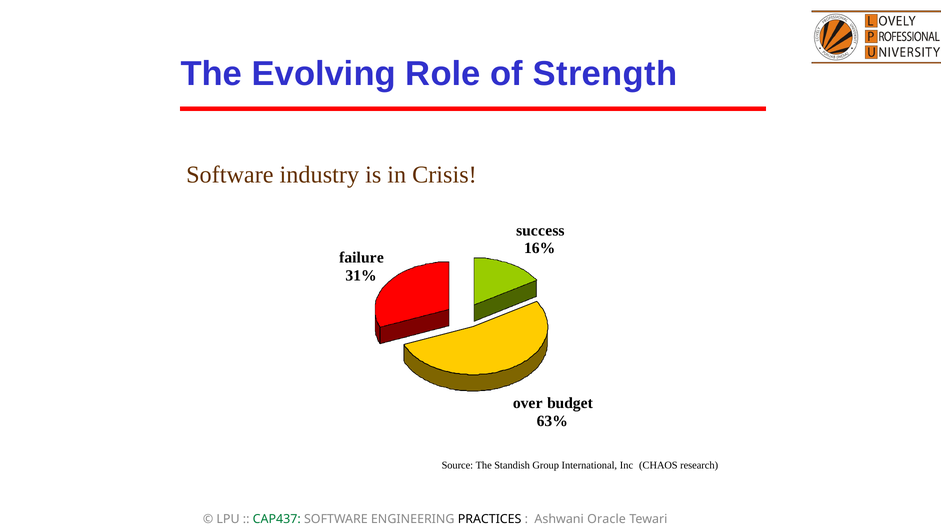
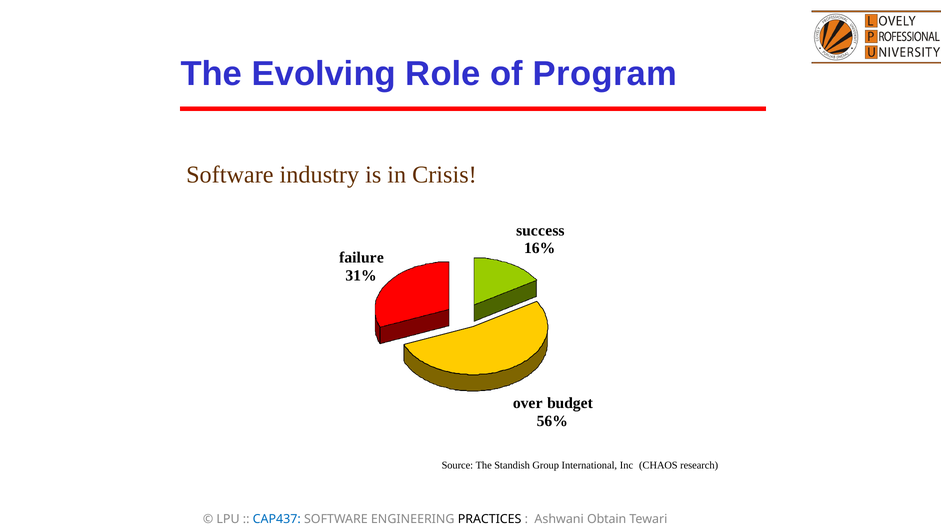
Strength: Strength -> Program
63%: 63% -> 56%
CAP437 colour: green -> blue
Oracle: Oracle -> Obtain
